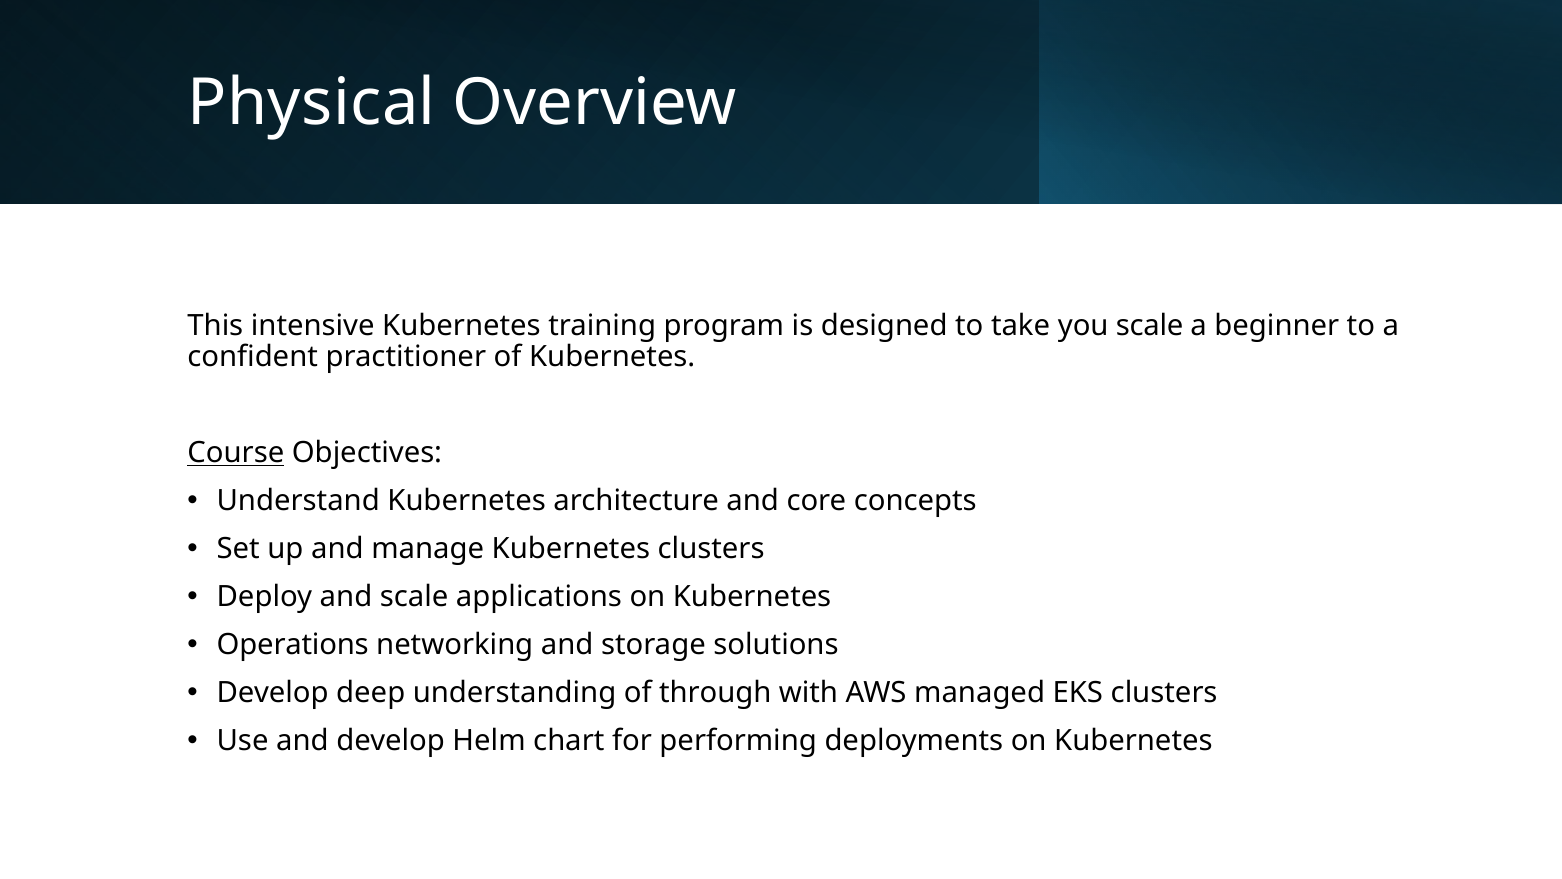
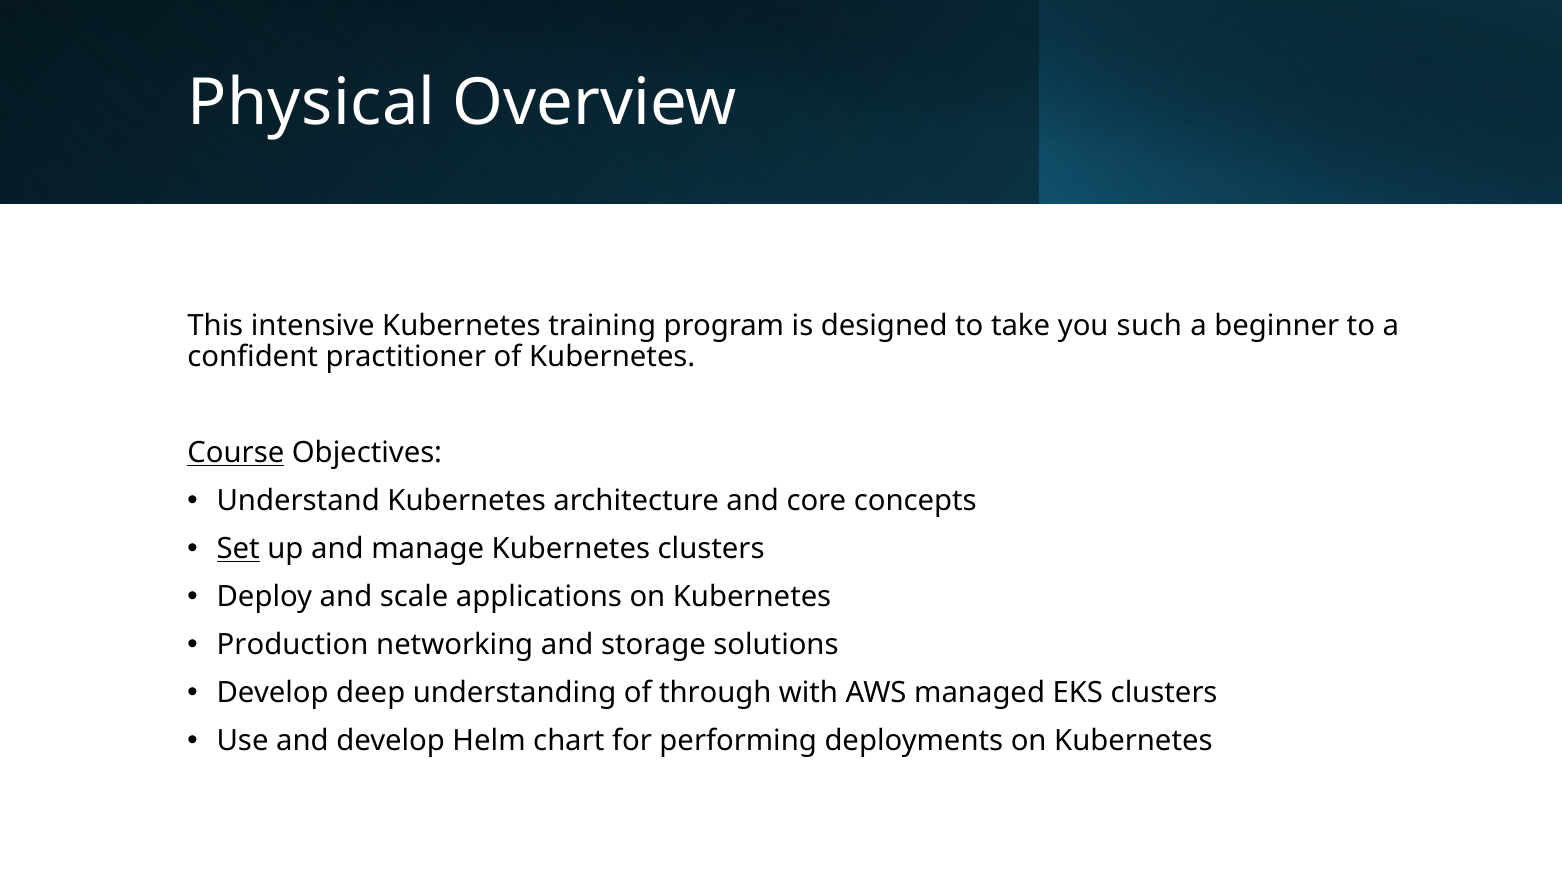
you scale: scale -> such
Set underline: none -> present
Operations: Operations -> Production
